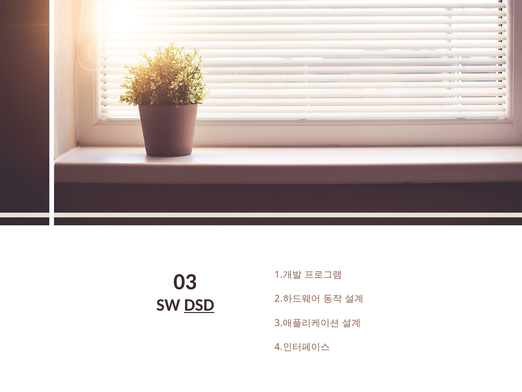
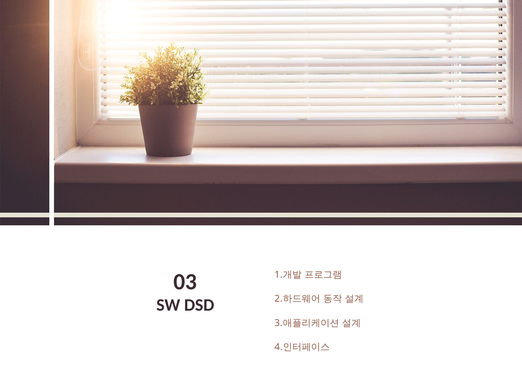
DSD underline: present -> none
